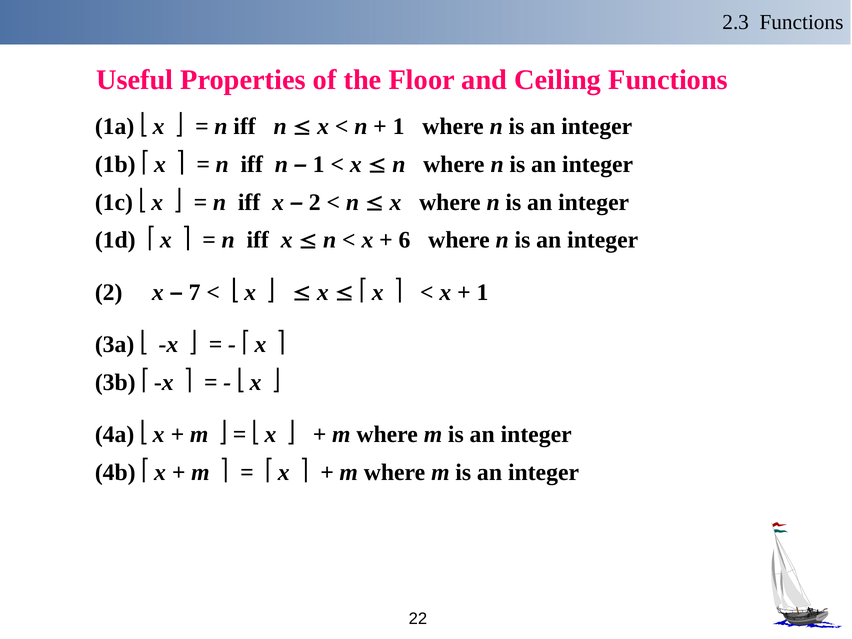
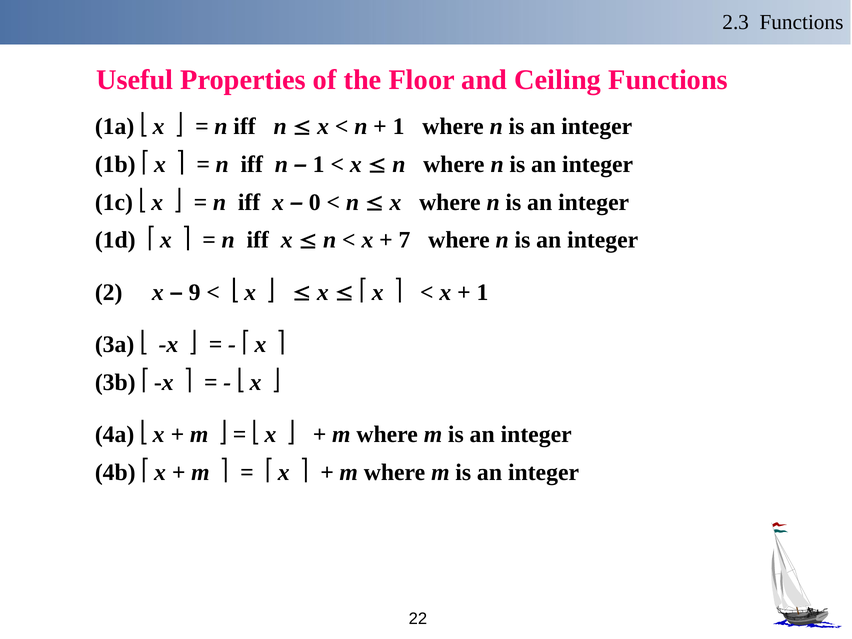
2 at (315, 202): 2 -> 0
6: 6 -> 7
7: 7 -> 9
